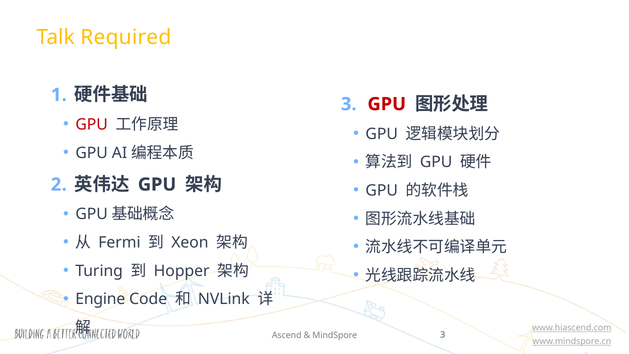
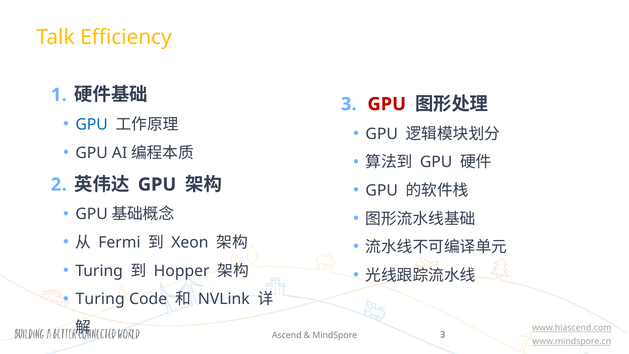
Required: Required -> Efficiency
GPU at (92, 124) colour: red -> blue
Engine at (100, 299): Engine -> Turing
